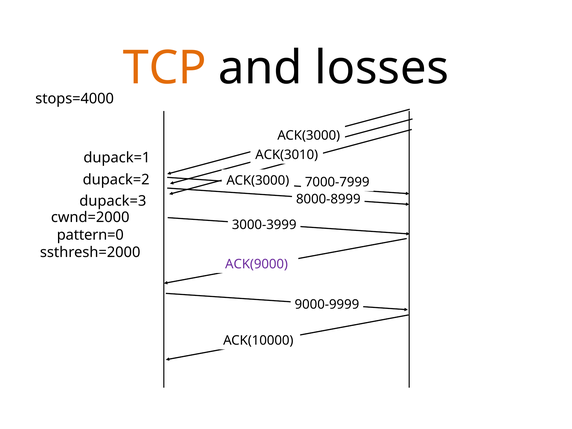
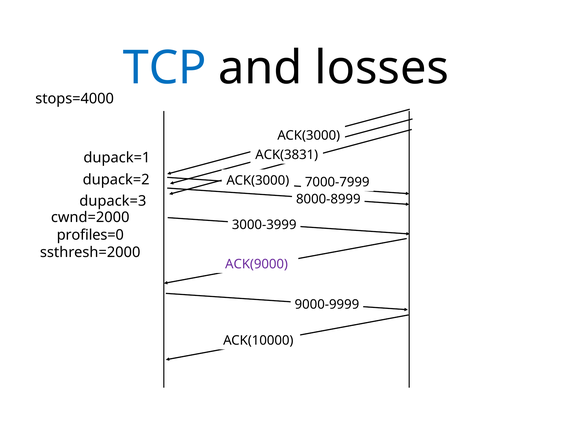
TCP colour: orange -> blue
ACK(3010: ACK(3010 -> ACK(3831
pattern=0: pattern=0 -> profiles=0
